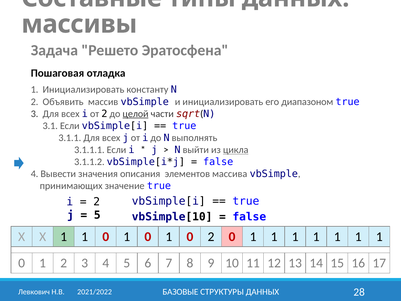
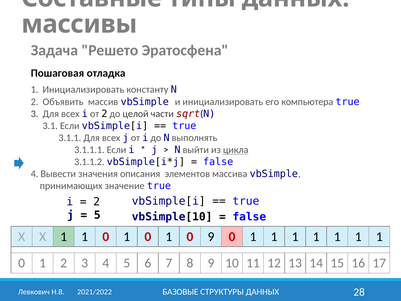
диапазоном: диапазоном -> компьютера
целой underline: present -> none
0 2: 2 -> 9
